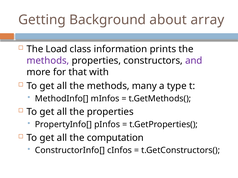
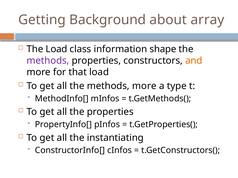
prints: prints -> shape
and colour: purple -> orange
that with: with -> load
methods many: many -> more
computation: computation -> instantiating
